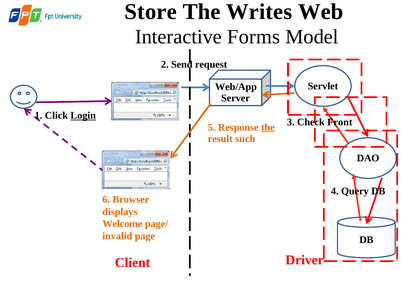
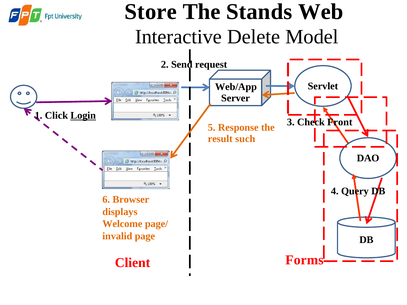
Writes: Writes -> Stands
Forms: Forms -> Delete
the at (268, 127) underline: present -> none
Driver: Driver -> Forms
